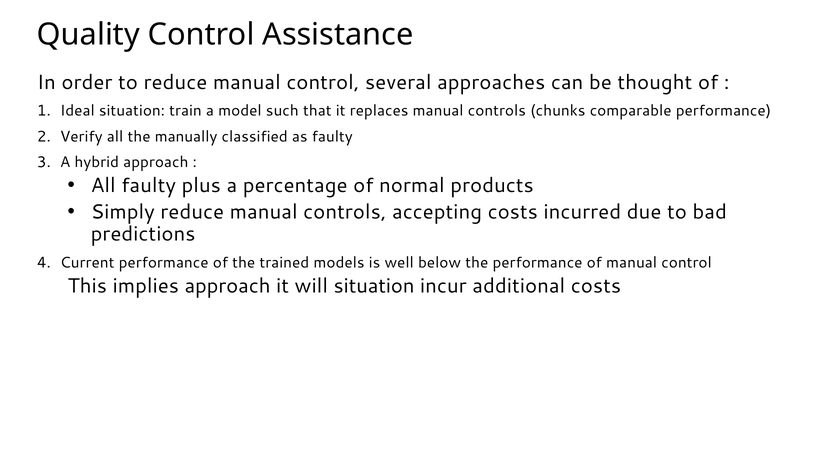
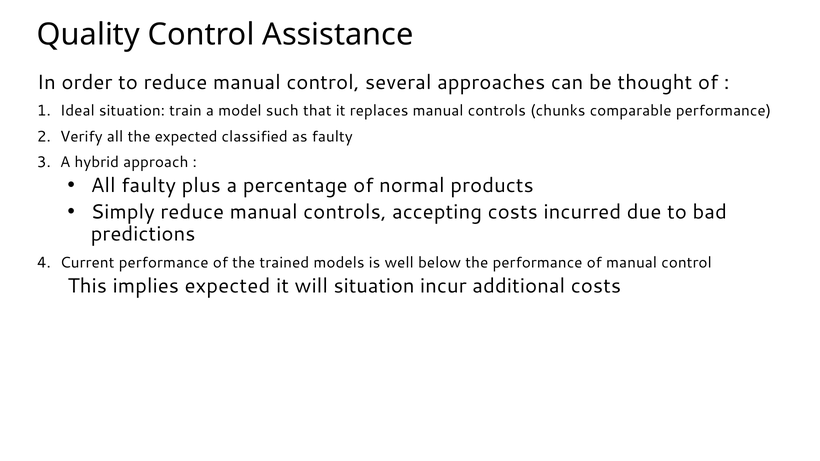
the manually: manually -> expected
implies approach: approach -> expected
